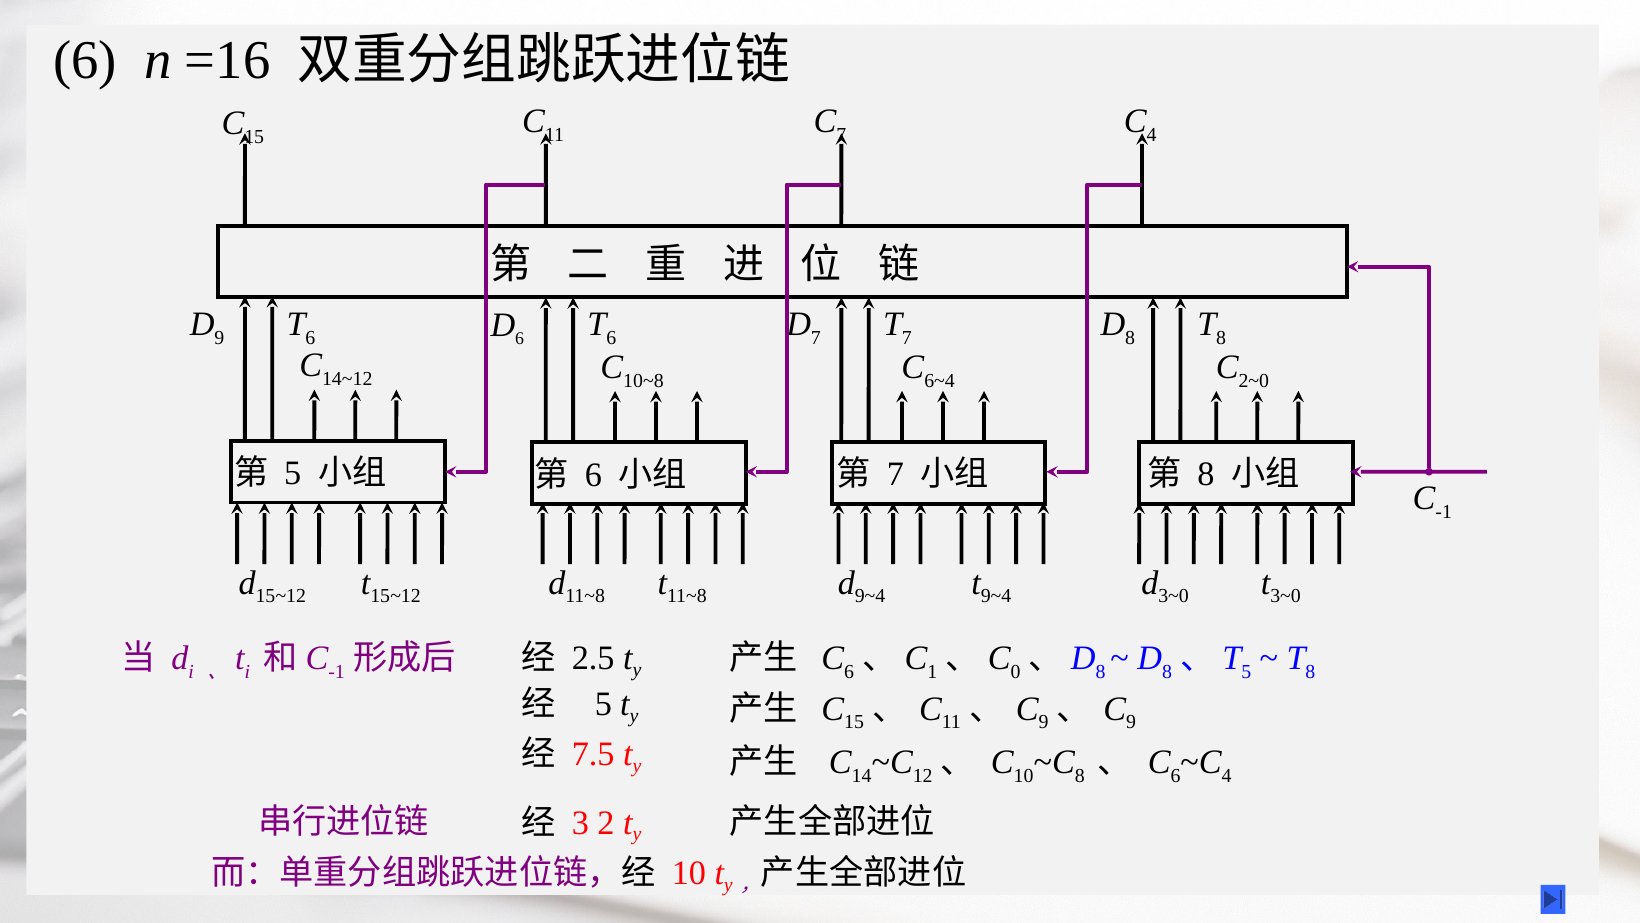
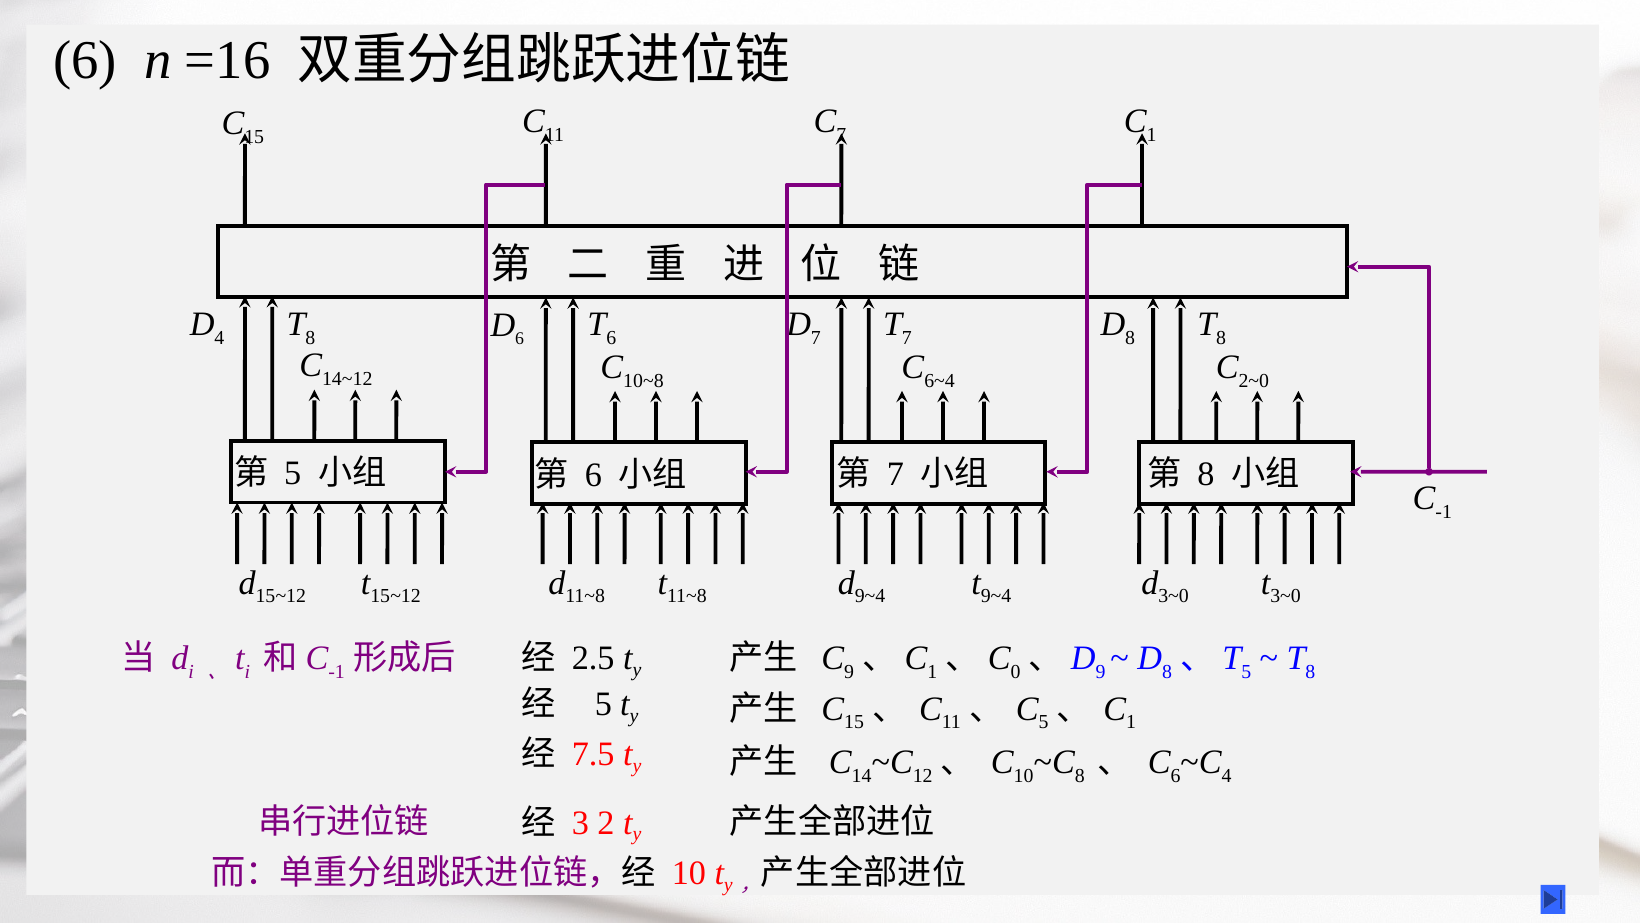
4 at (1152, 134): 4 -> 1
9 at (219, 337): 9 -> 4
6 at (310, 337): 6 -> 8
6 at (849, 672): 6 -> 9
8 at (1100, 672): 8 -> 9
9 at (1043, 722): 9 -> 5
9 at (1131, 722): 9 -> 1
